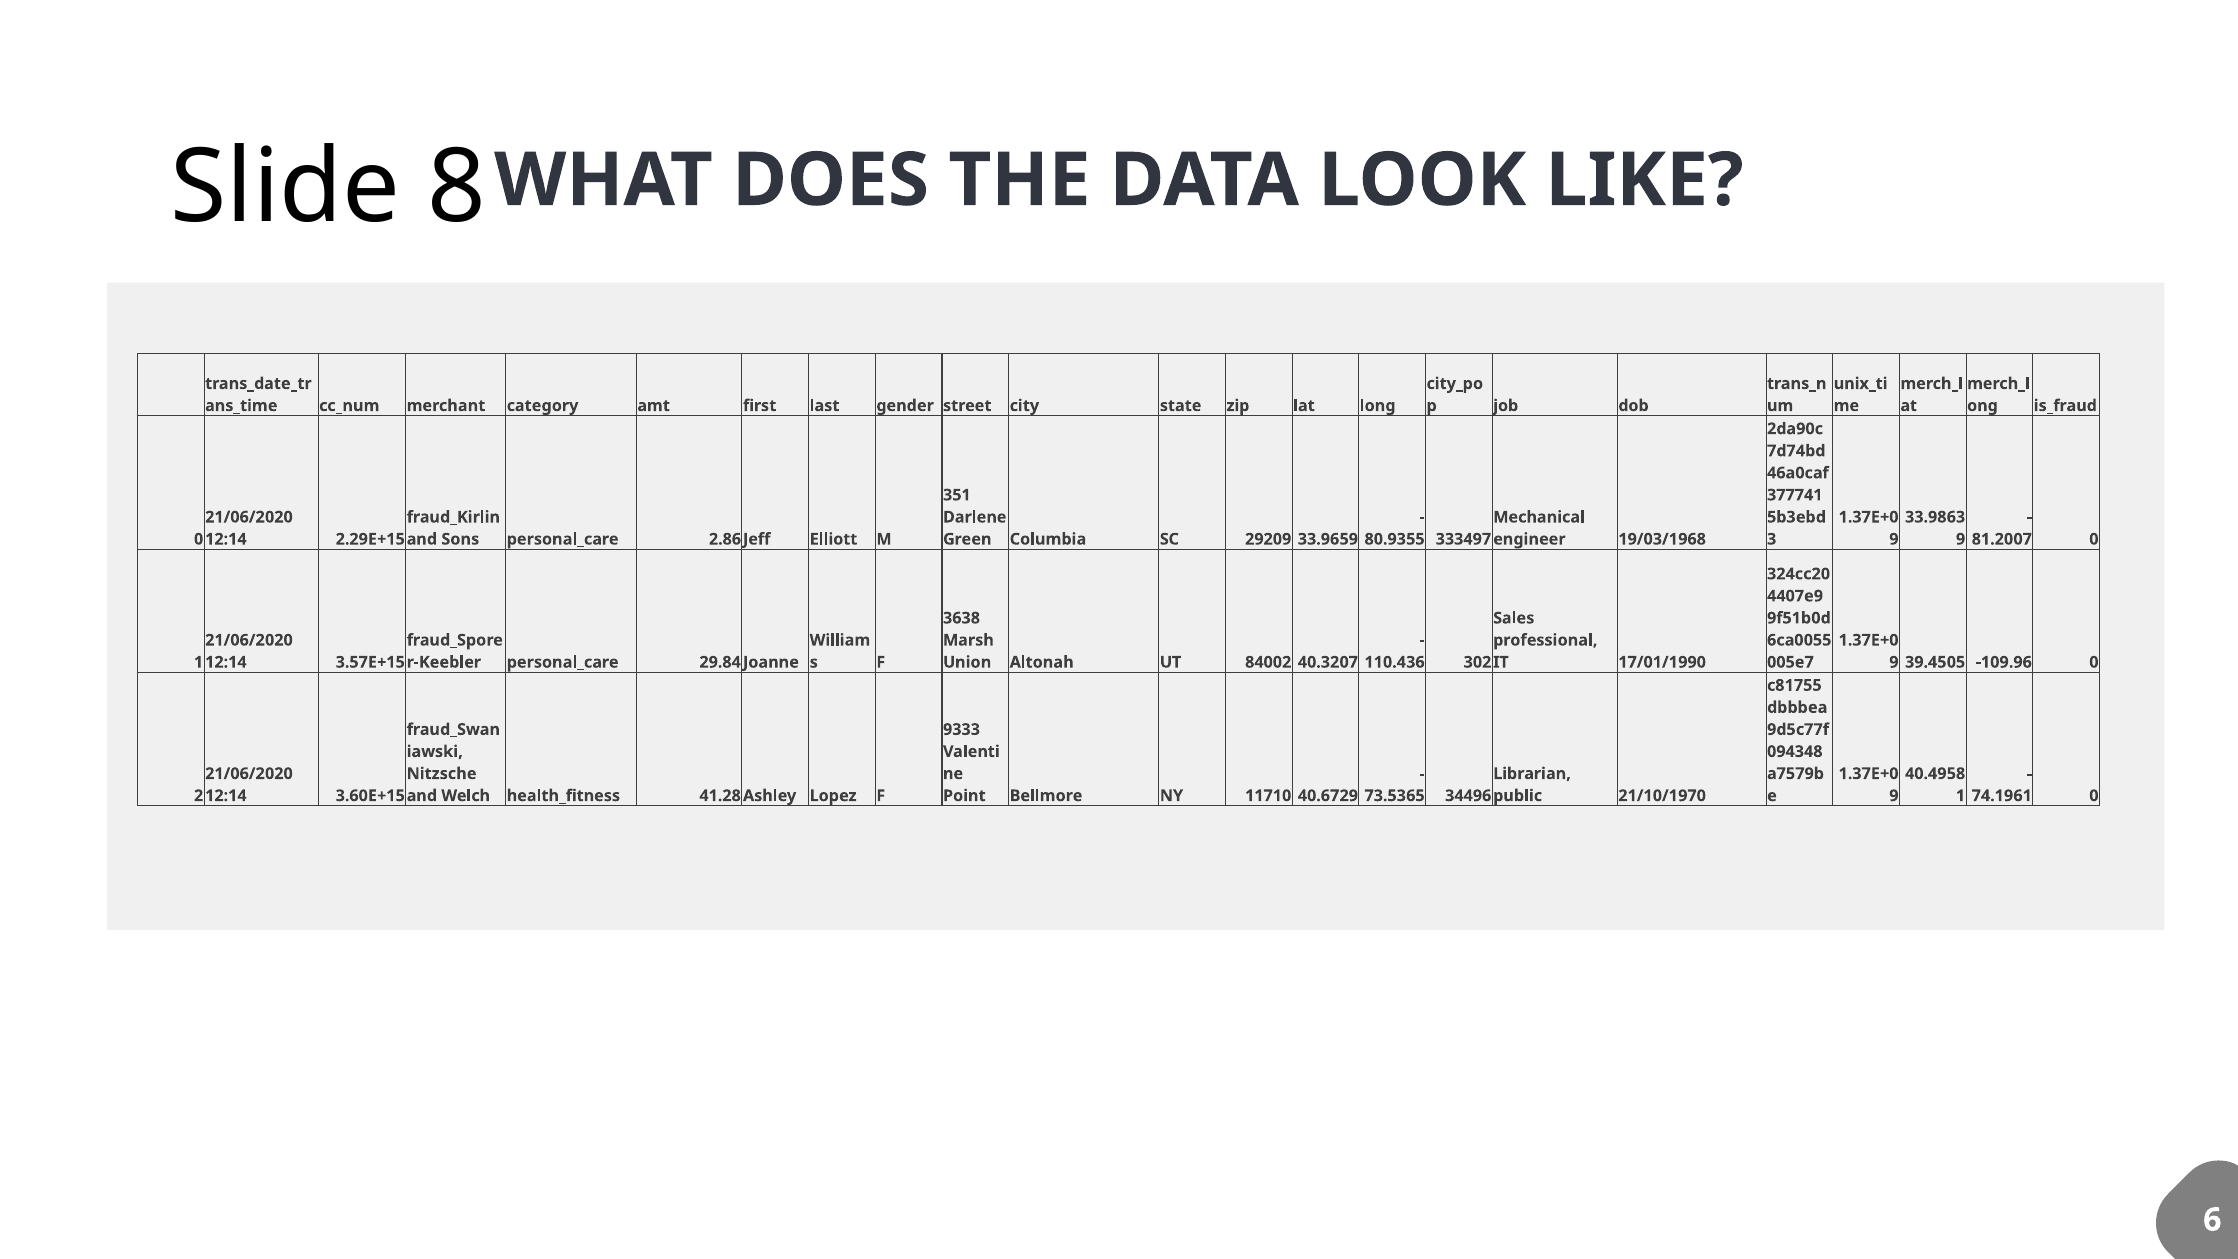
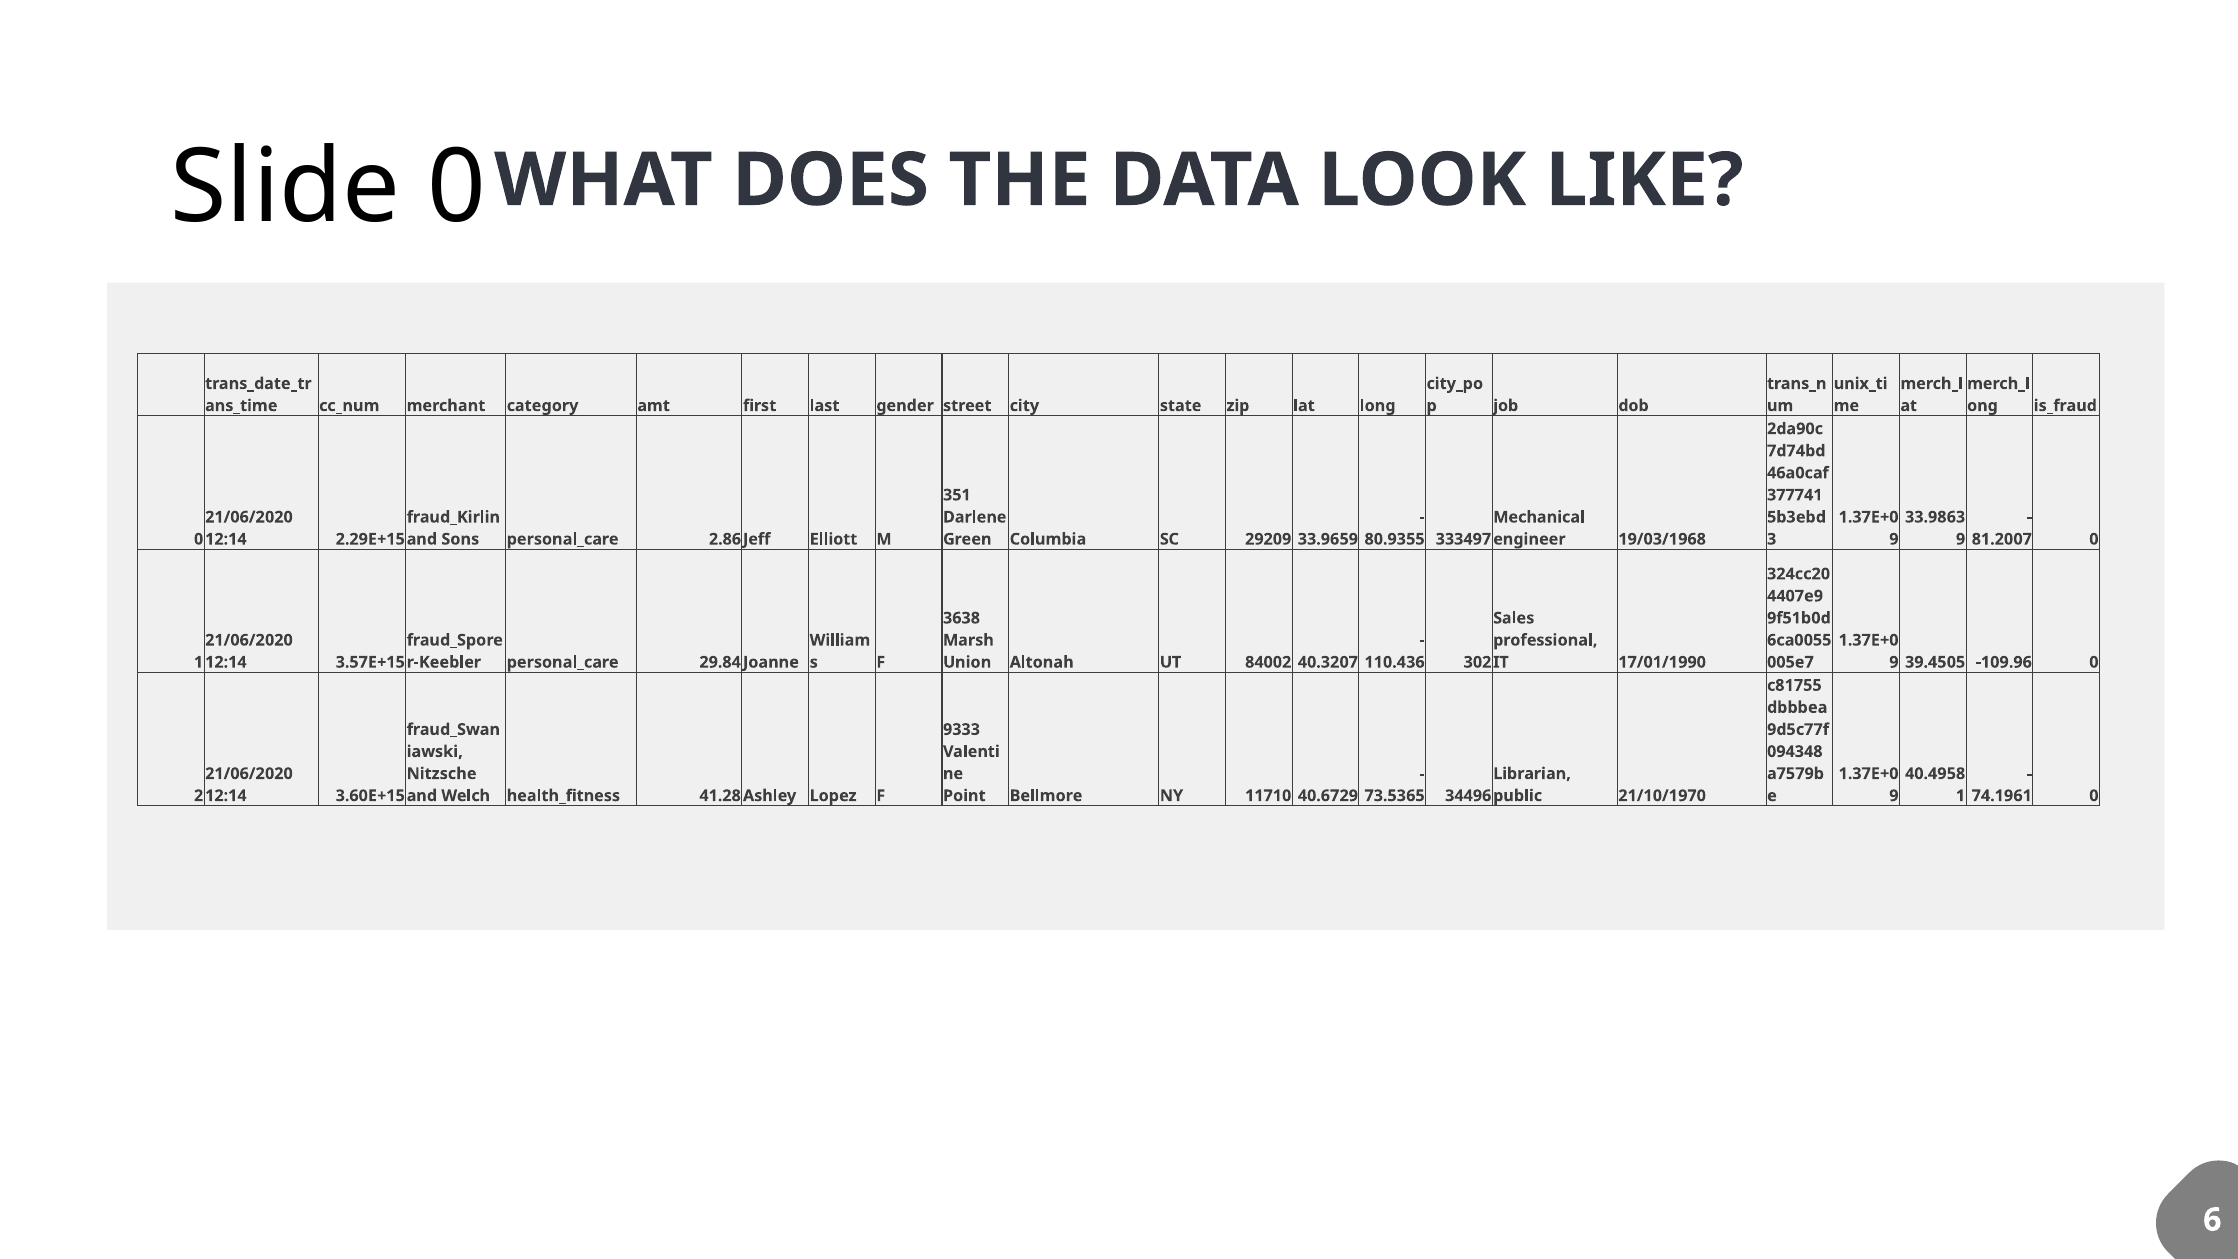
Slide 8: 8 -> 0
